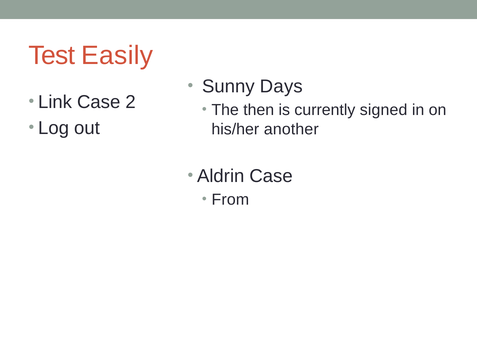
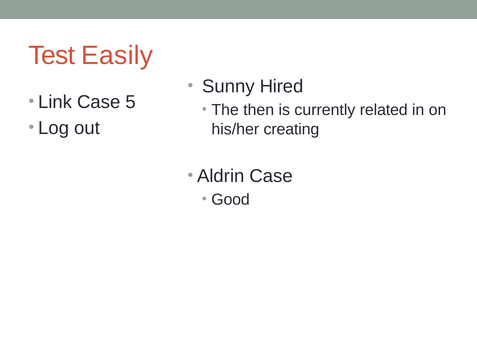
Days: Days -> Hired
2: 2 -> 5
signed: signed -> related
another: another -> creating
From: From -> Good
